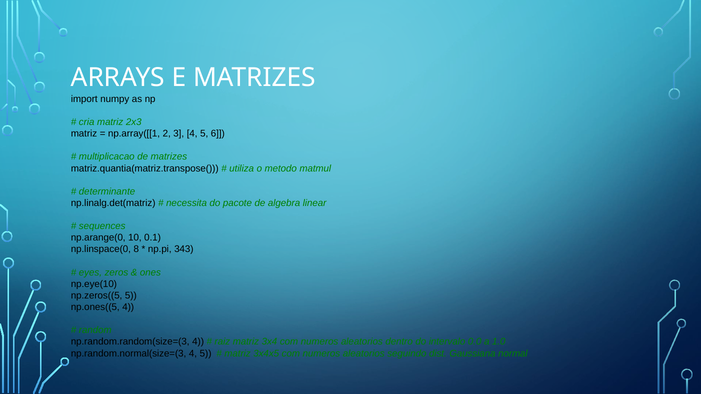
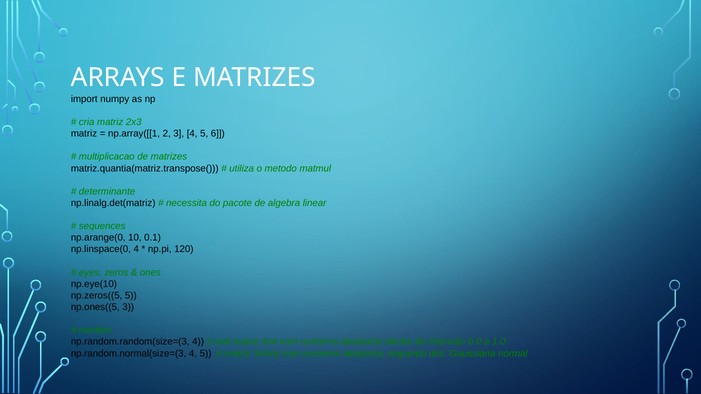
np.linspace(0 8: 8 -> 4
343: 343 -> 120
np.ones((5 4: 4 -> 3
raiz: raiz -> real
